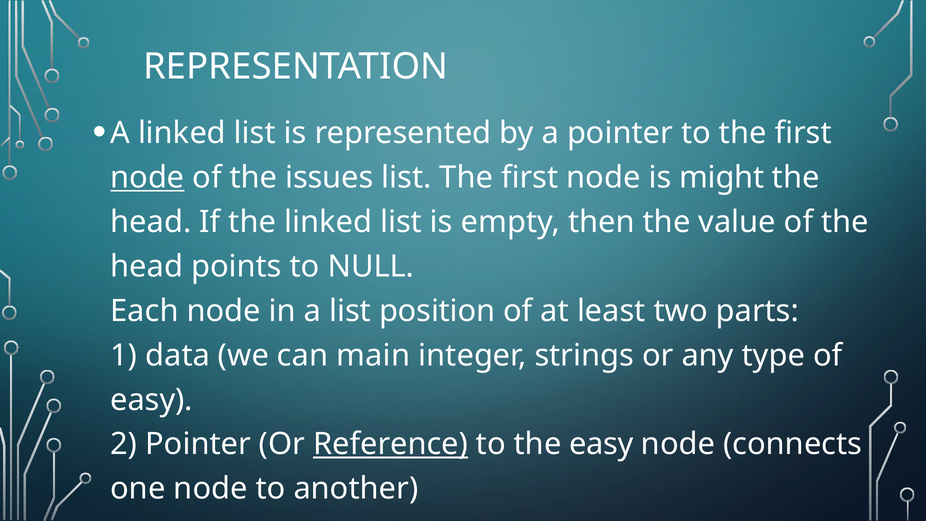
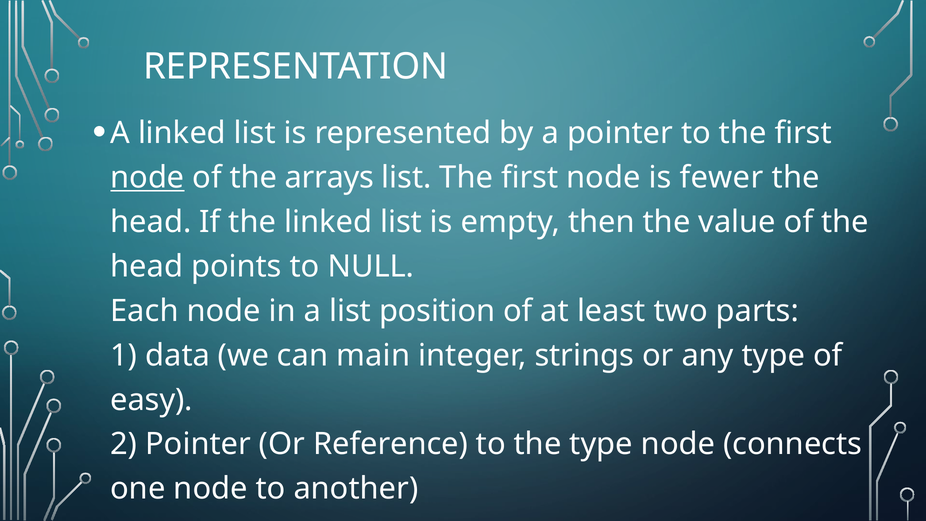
issues: issues -> arrays
might: might -> fewer
Reference underline: present -> none
the easy: easy -> type
